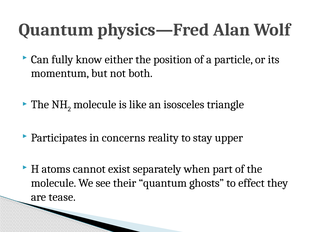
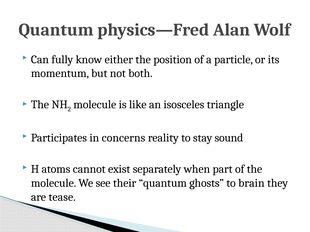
upper: upper -> sound
effect: effect -> brain
